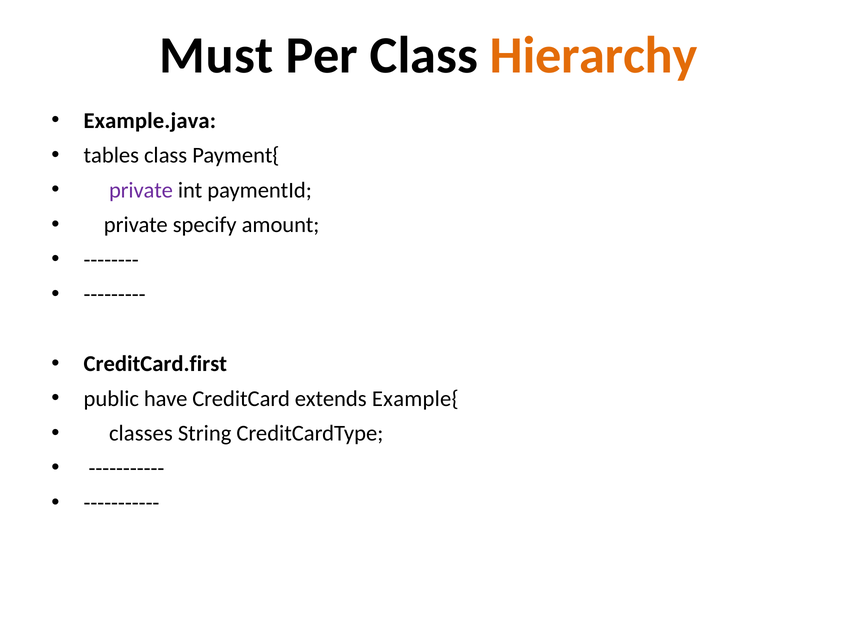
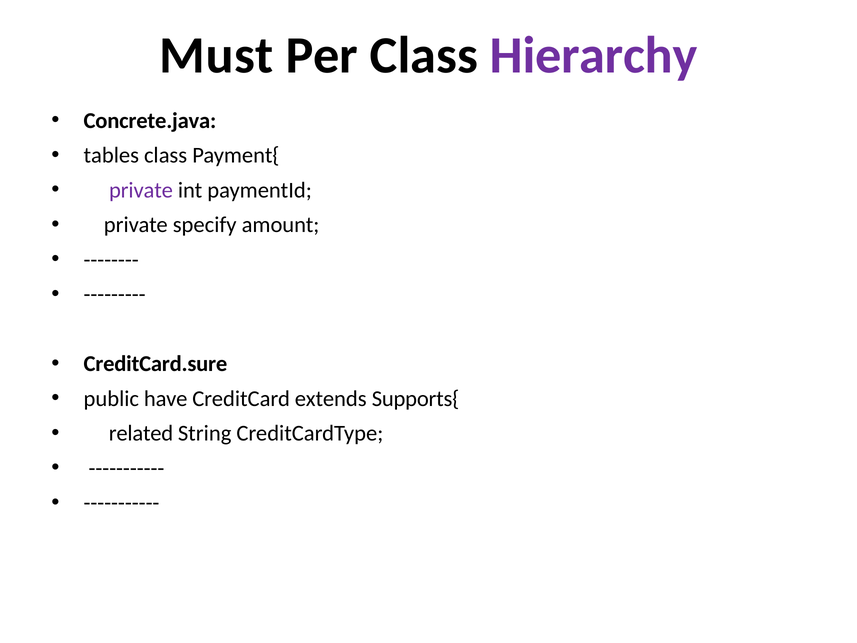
Hierarchy colour: orange -> purple
Example.java: Example.java -> Concrete.java
CreditCard.first: CreditCard.first -> CreditCard.sure
Example{: Example{ -> Supports{
classes: classes -> related
